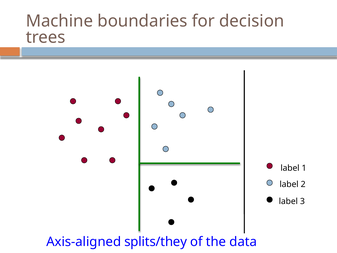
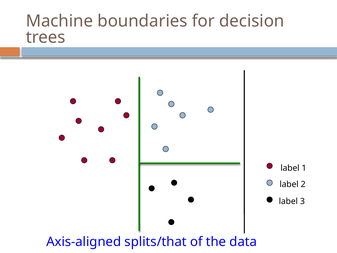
splits/they: splits/they -> splits/that
